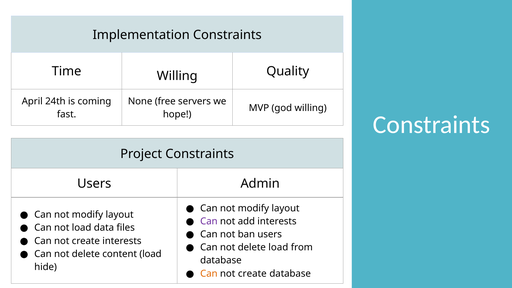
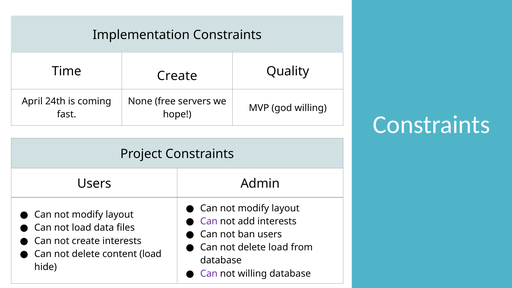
Time Willing: Willing -> Create
Can at (209, 274) colour: orange -> purple
create at (252, 274): create -> willing
